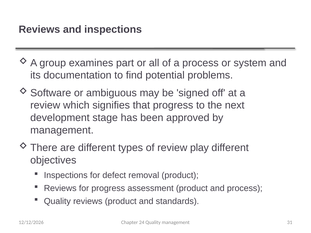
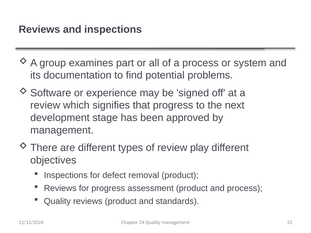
ambiguous: ambiguous -> experience
